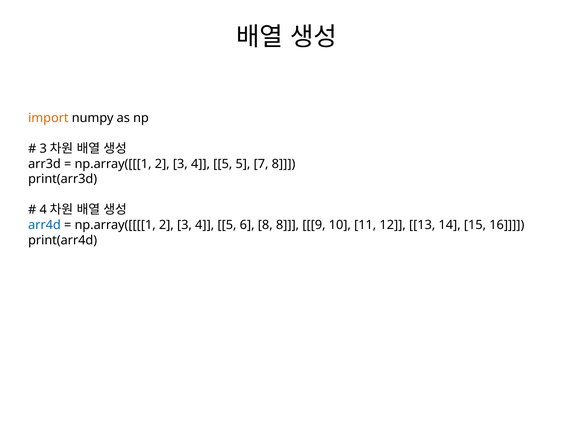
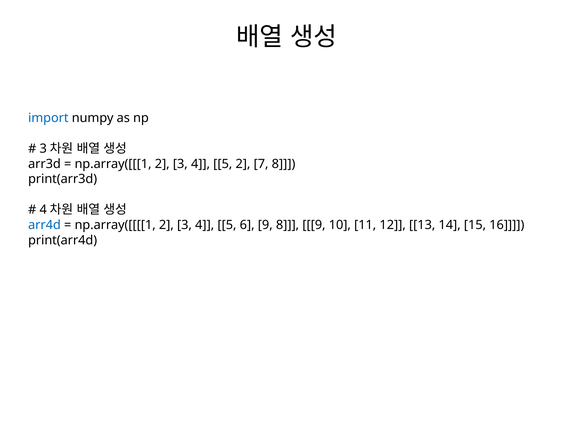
import colour: orange -> blue
5 5: 5 -> 2
6 8: 8 -> 9
